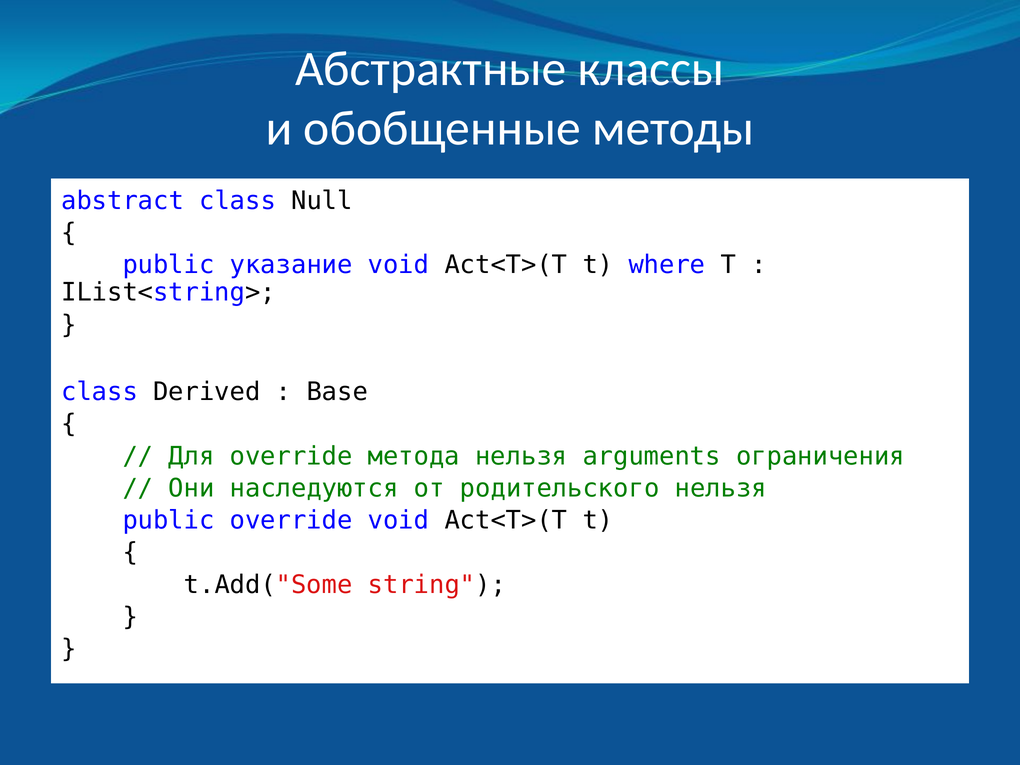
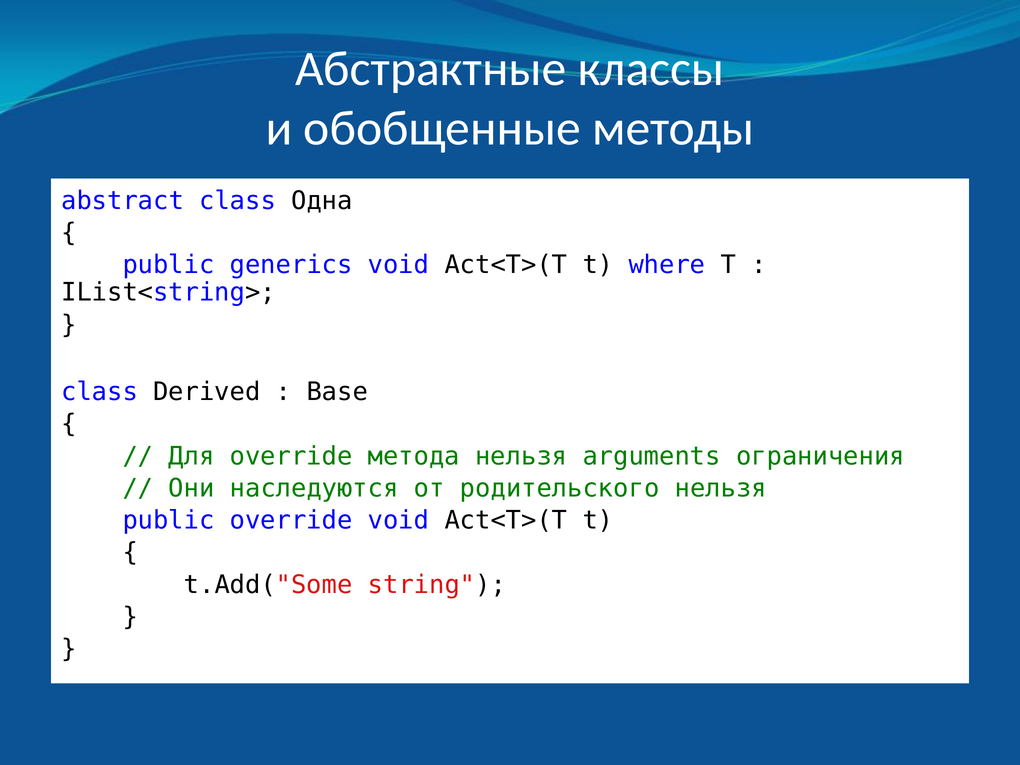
Null: Null -> Одна
указание: указание -> generics
